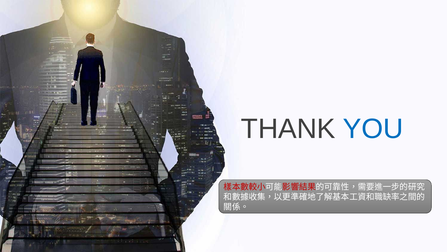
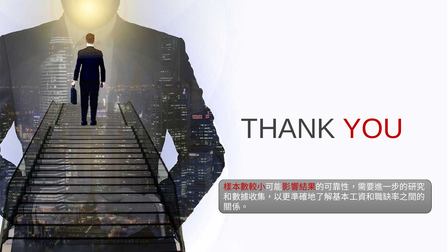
YOU colour: blue -> red
